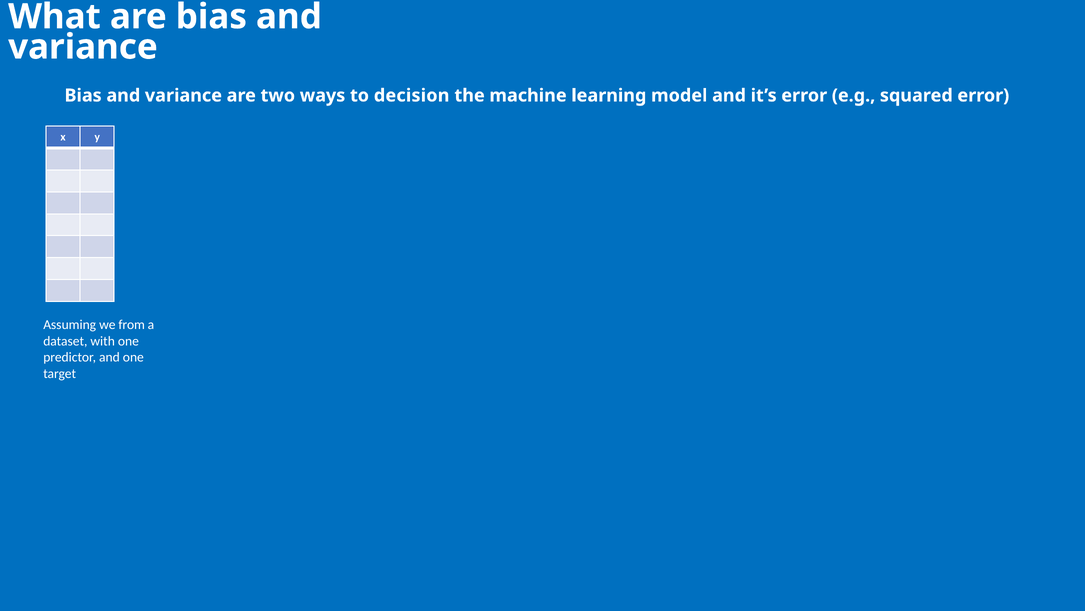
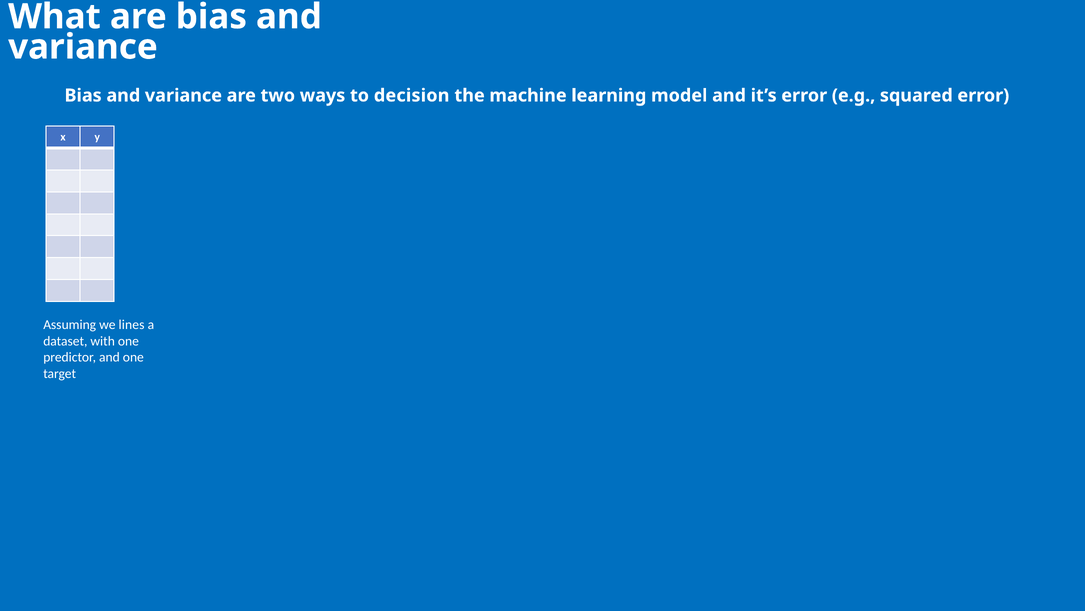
from: from -> lines
